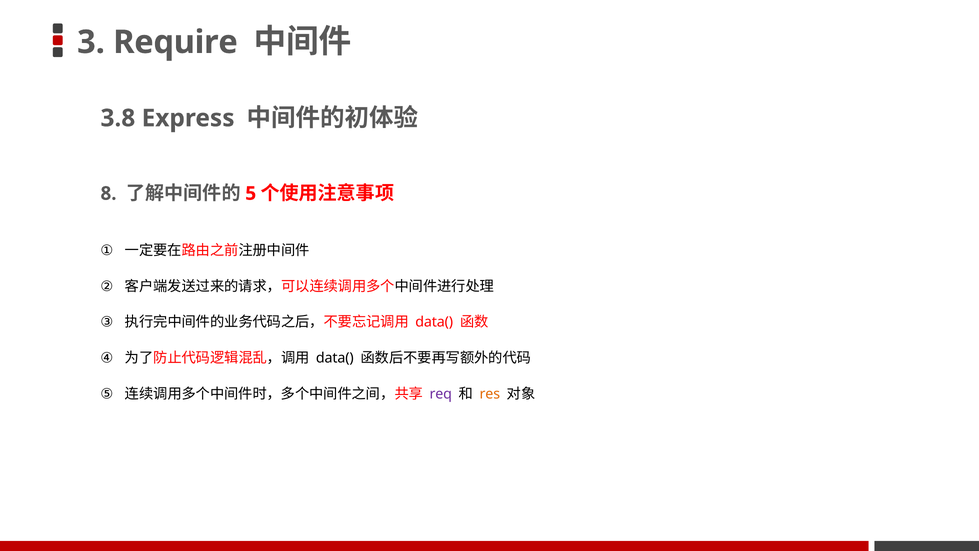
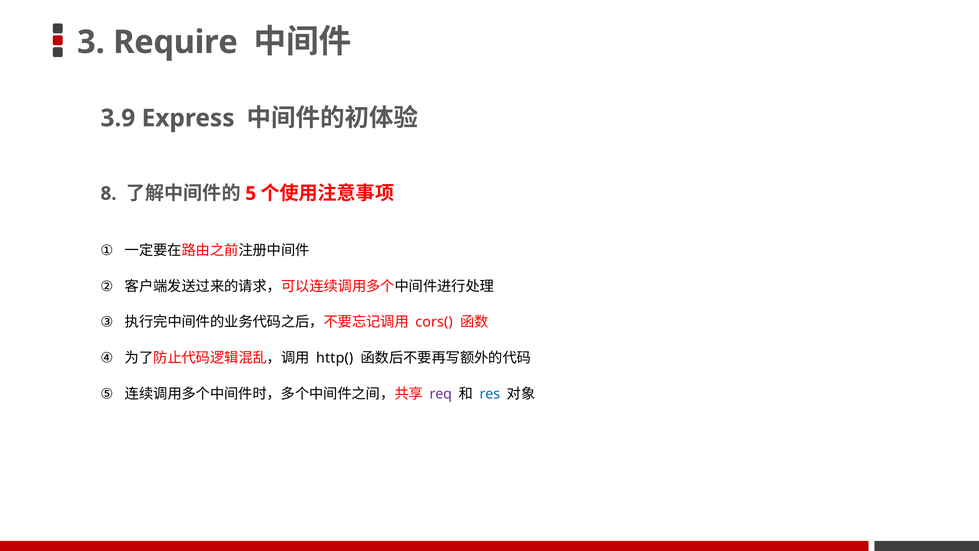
3.8: 3.8 -> 3.9
data( at (434, 322): data( -> cors(
data( at (335, 358): data( -> http(
res colour: orange -> blue
